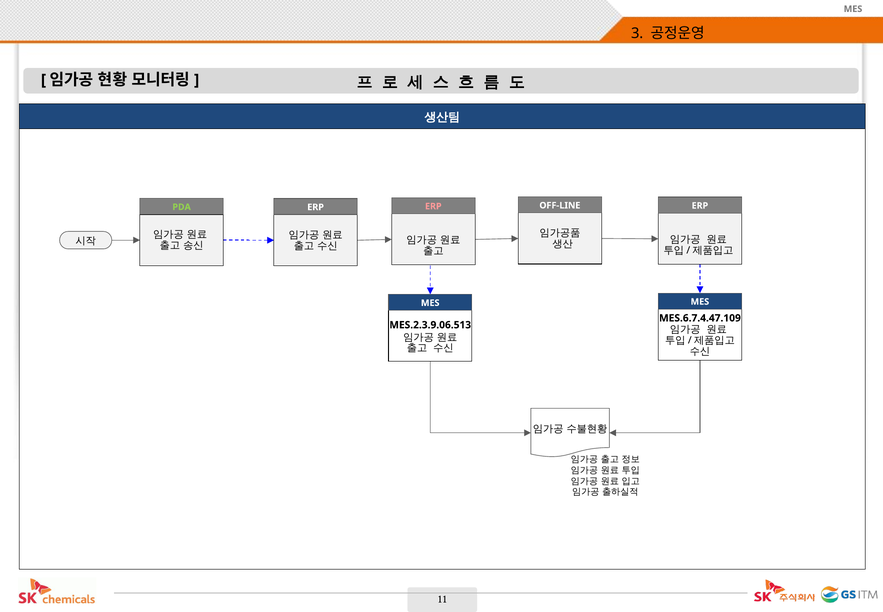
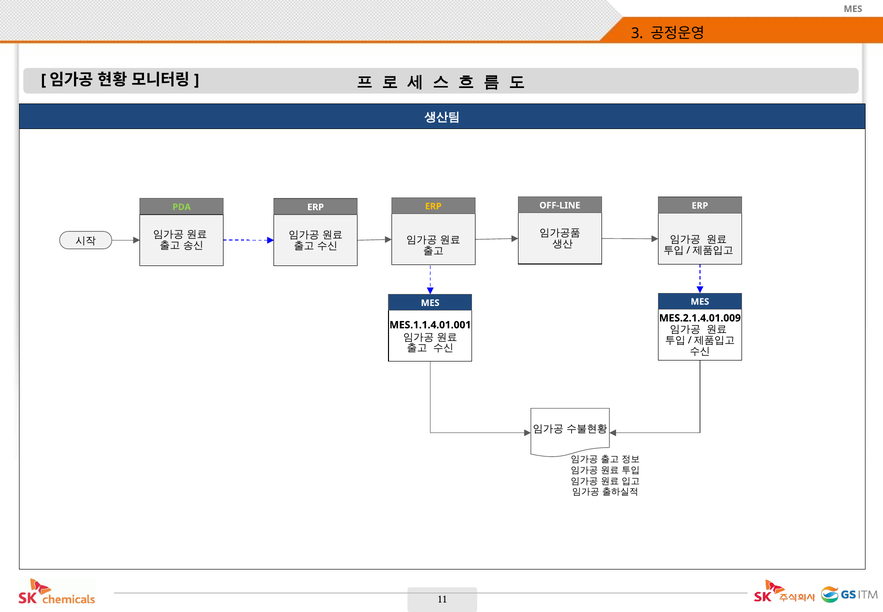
ERP at (433, 206) colour: pink -> yellow
MES.6.7.4.47.109: MES.6.7.4.47.109 -> MES.2.1.4.01.009
MES.2.3.9.06.513: MES.2.3.9.06.513 -> MES.1.1.4.01.001
